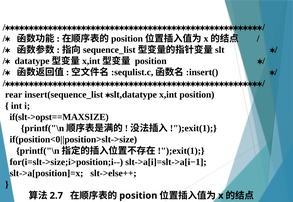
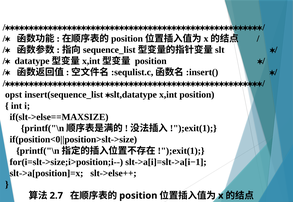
rear: rear -> opst
if(slt->opst==MAXSIZE: if(slt->opst==MAXSIZE -> if(slt->else==MAXSIZE
